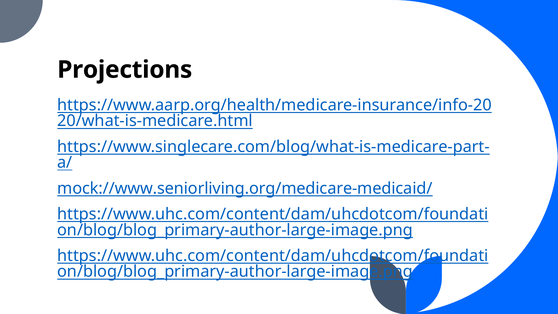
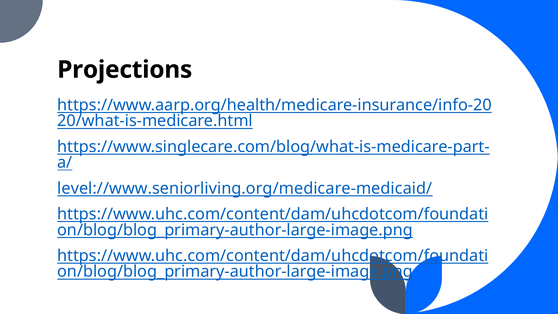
mock://www.seniorliving.org/medicare-medicaid/: mock://www.seniorliving.org/medicare-medicaid/ -> level://www.seniorliving.org/medicare-medicaid/
